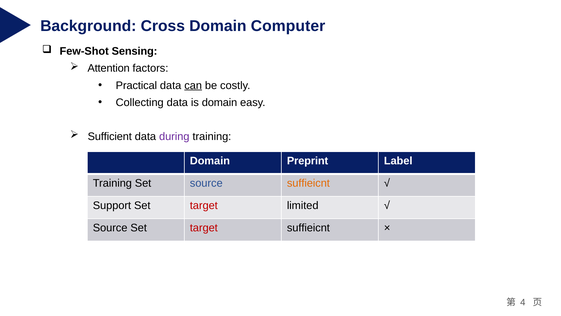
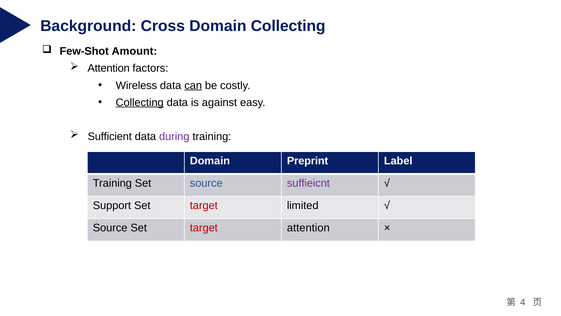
Domain Computer: Computer -> Collecting
Sensing: Sensing -> Amount
Practical: Practical -> Wireless
Collecting at (140, 102) underline: none -> present
is domain: domain -> against
suffieicnt at (308, 183) colour: orange -> purple
target suffieicnt: suffieicnt -> attention
